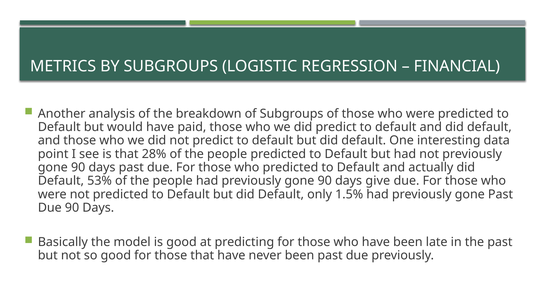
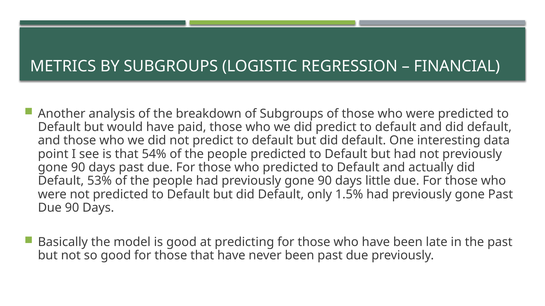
28%: 28% -> 54%
give: give -> little
